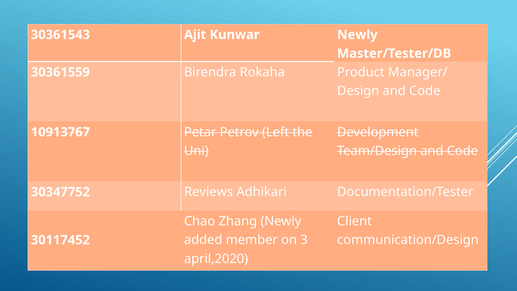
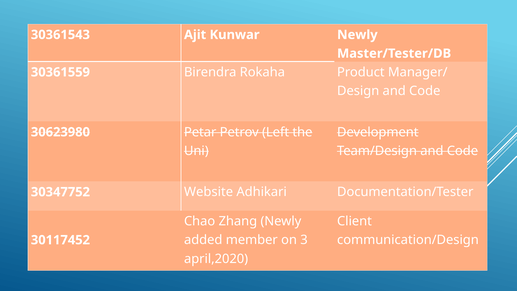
10913767: 10913767 -> 30623980
Reviews: Reviews -> Website
